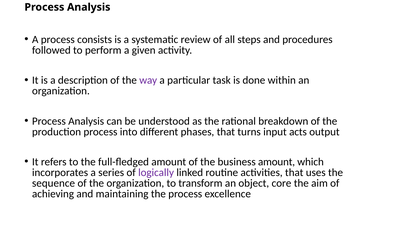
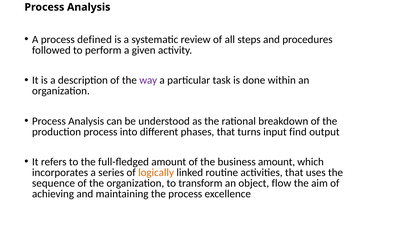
consists: consists -> defined
acts: acts -> find
logically colour: purple -> orange
core: core -> flow
